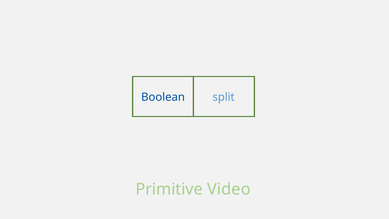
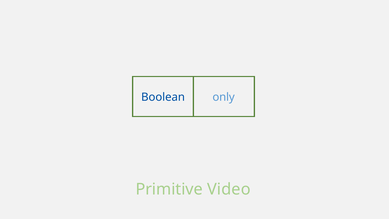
split: split -> only
